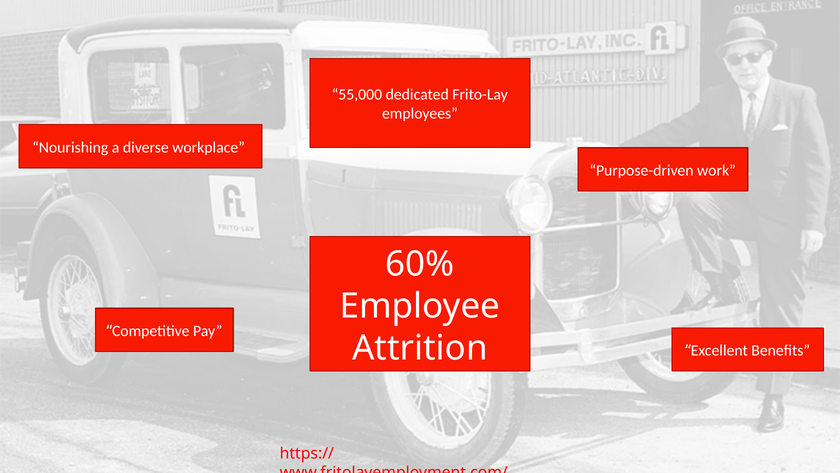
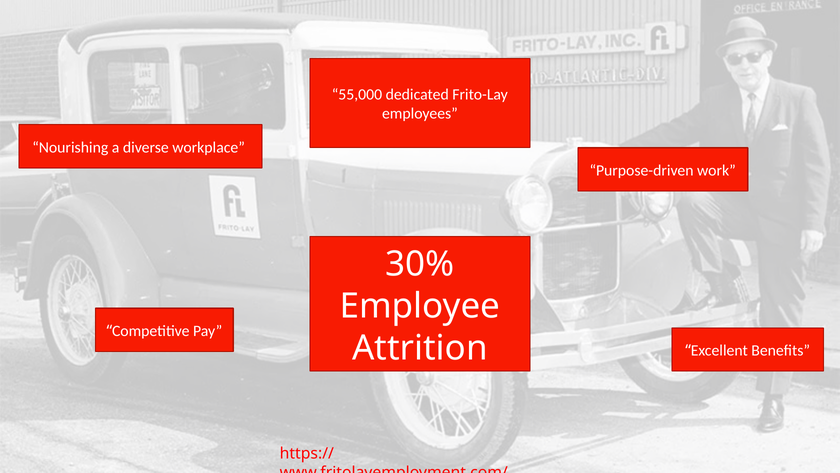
60%: 60% -> 30%
